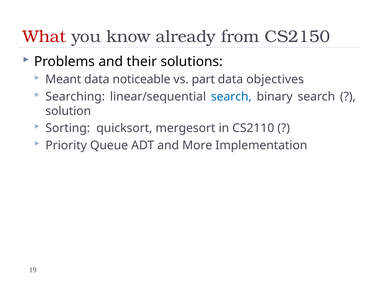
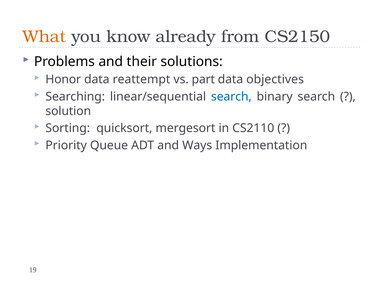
What colour: red -> orange
Meant: Meant -> Honor
noticeable: noticeable -> reattempt
More: More -> Ways
